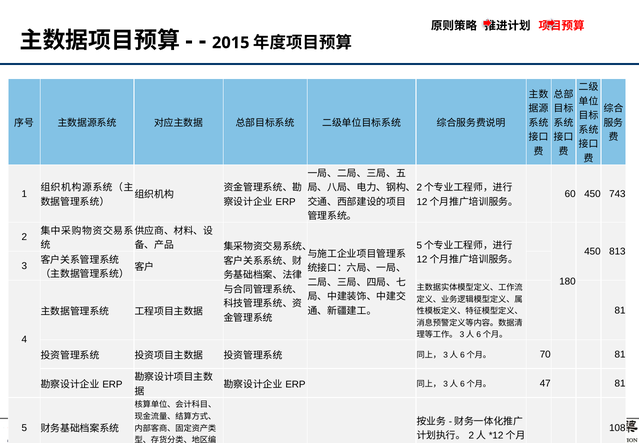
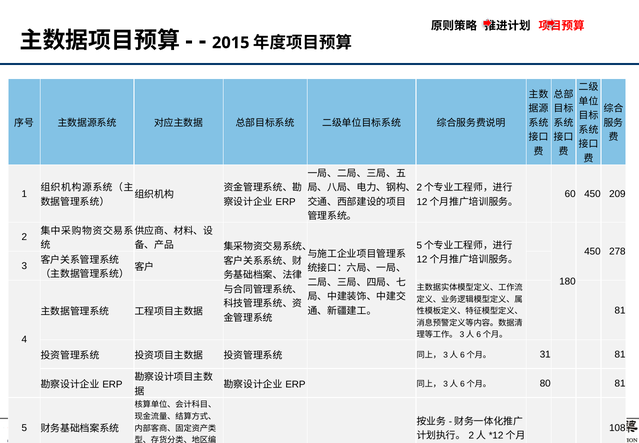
743: 743 -> 209
813: 813 -> 278
70: 70 -> 31
47: 47 -> 80
